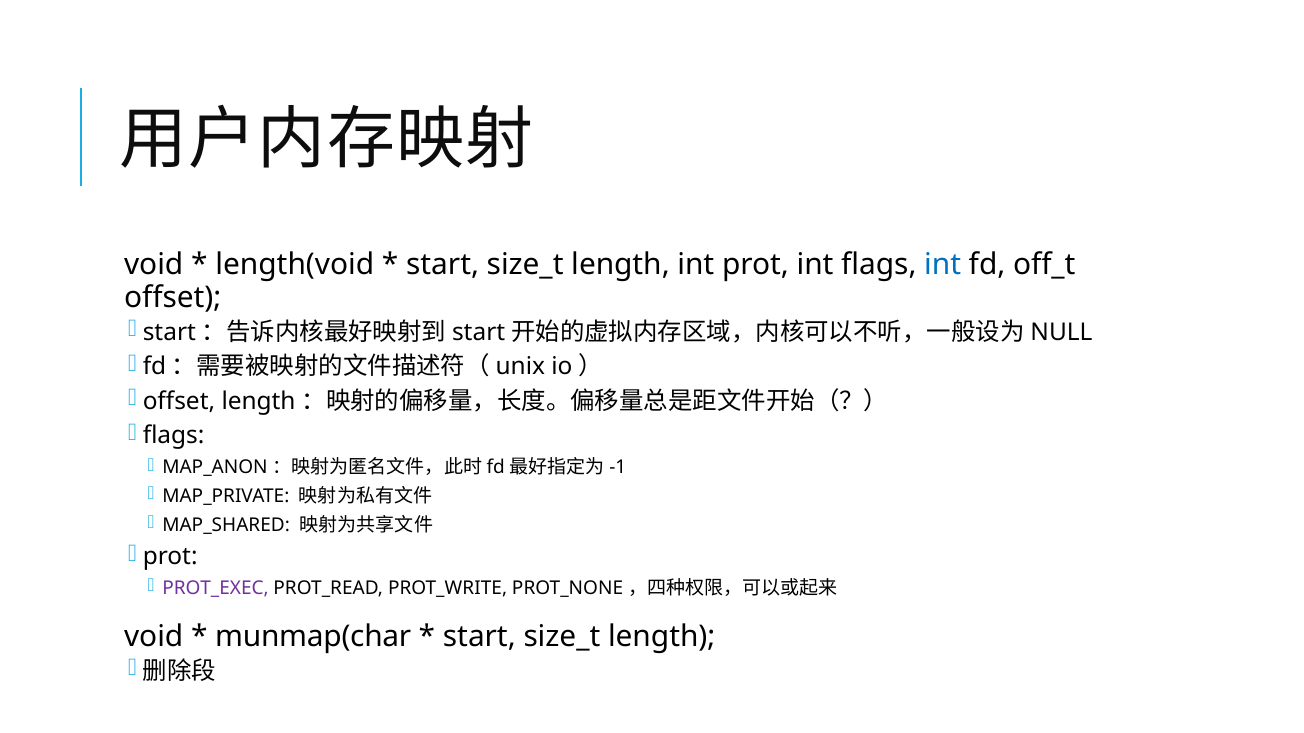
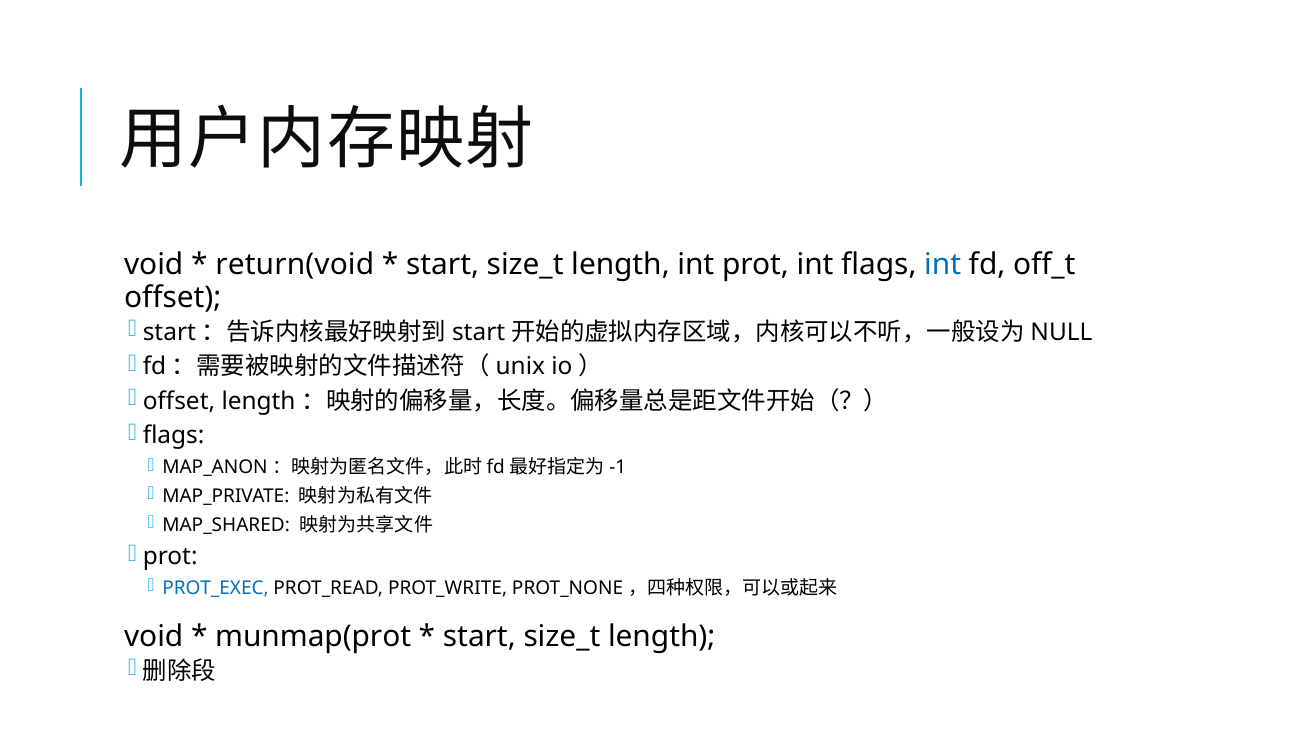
length(void: length(void -> return(void
PROT_EXEC colour: purple -> blue
munmap(char: munmap(char -> munmap(prot
